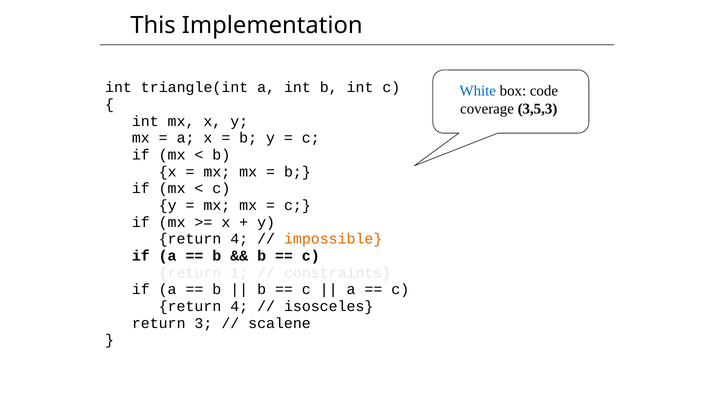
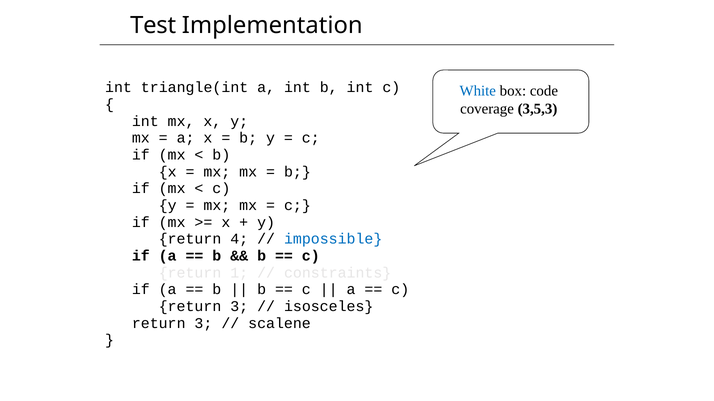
This: This -> Test
impossible colour: orange -> blue
4 at (239, 307): 4 -> 3
